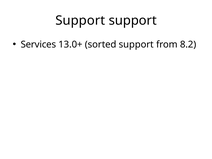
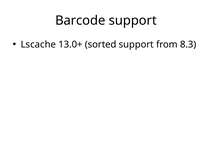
Support at (80, 21): Support -> Barcode
Services: Services -> Lscache
8.2: 8.2 -> 8.3
